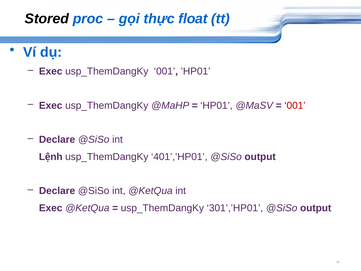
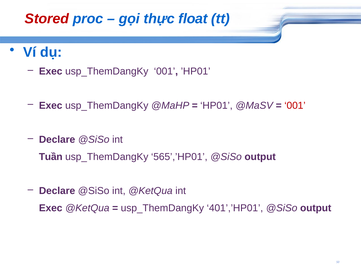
Stored colour: black -> red
Lệnh: Lệnh -> Tuần
401’,’HP01: 401’,’HP01 -> 565’,’HP01
301’,’HP01: 301’,’HP01 -> 401’,’HP01
